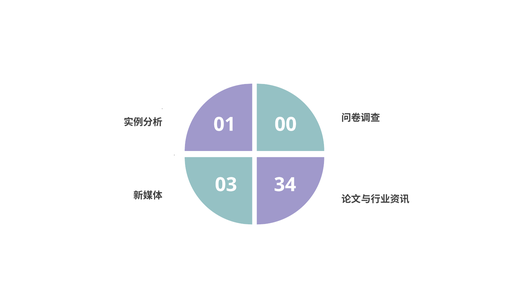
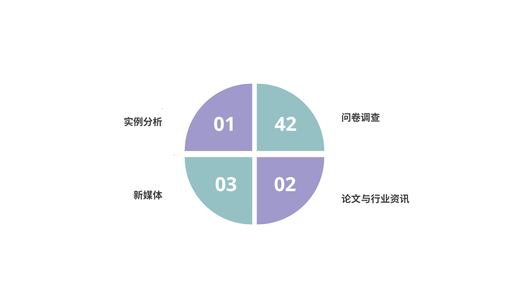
00: 00 -> 42
34: 34 -> 02
